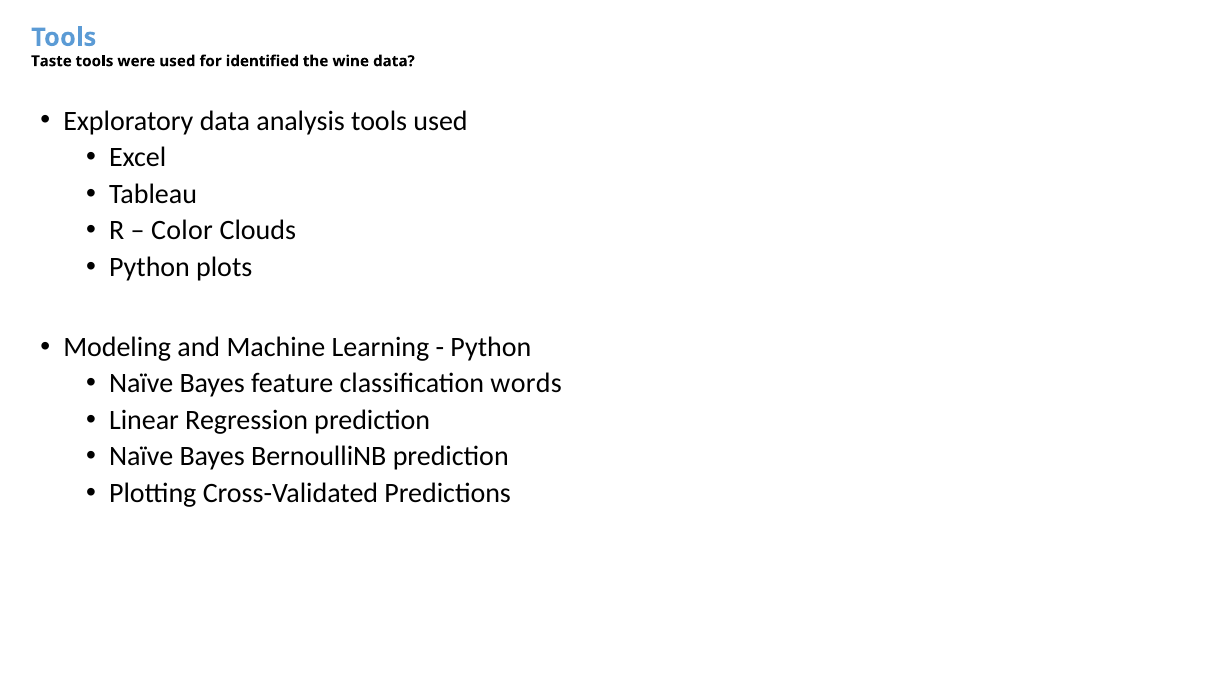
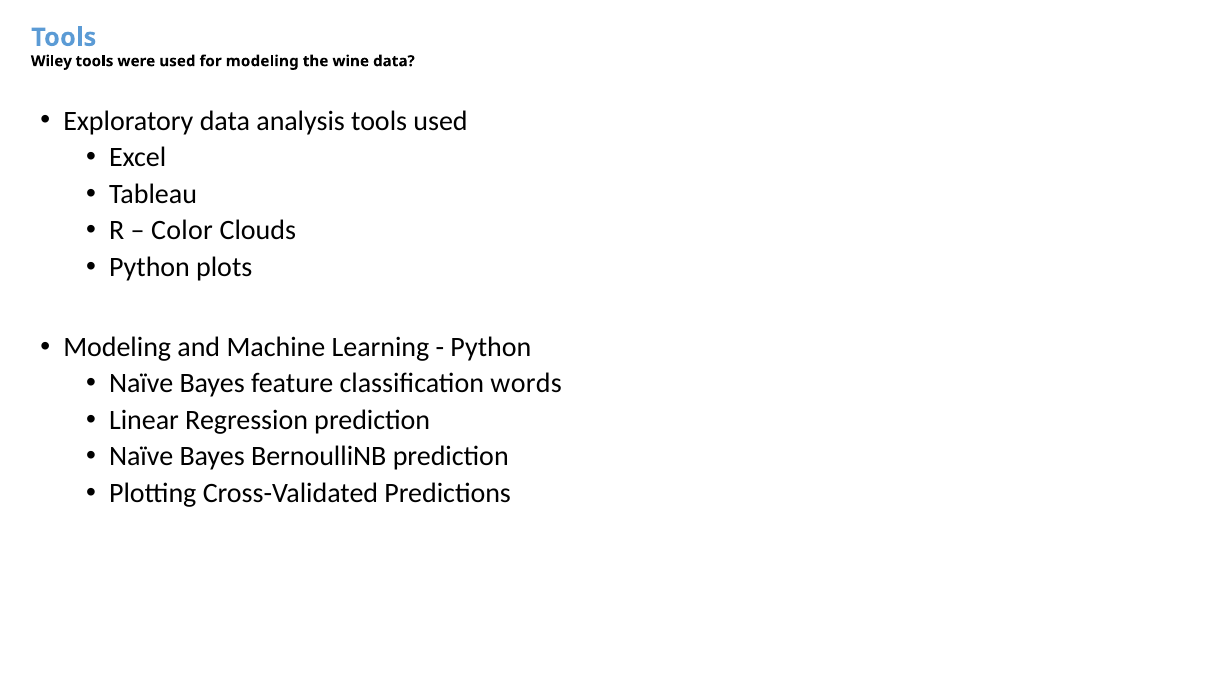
Taste: Taste -> Wiley
for identified: identified -> modeling
